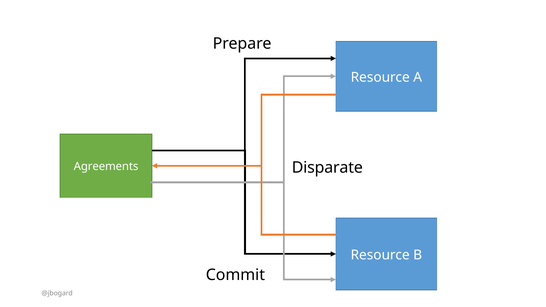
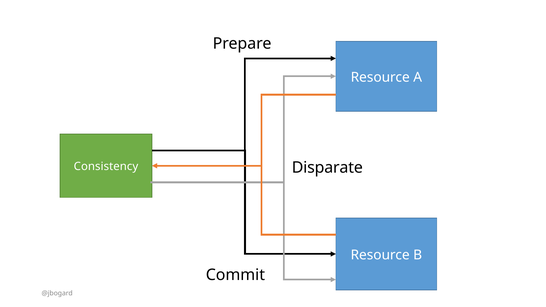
Agreements: Agreements -> Consistency
